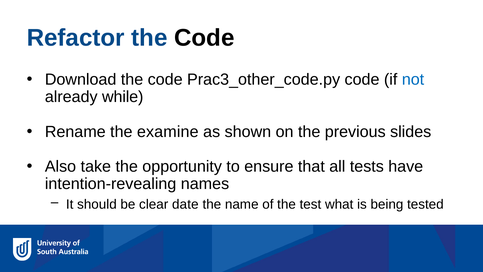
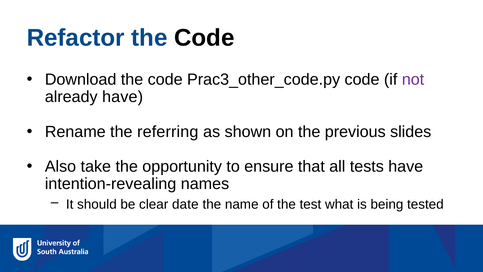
not colour: blue -> purple
already while: while -> have
examine: examine -> referring
